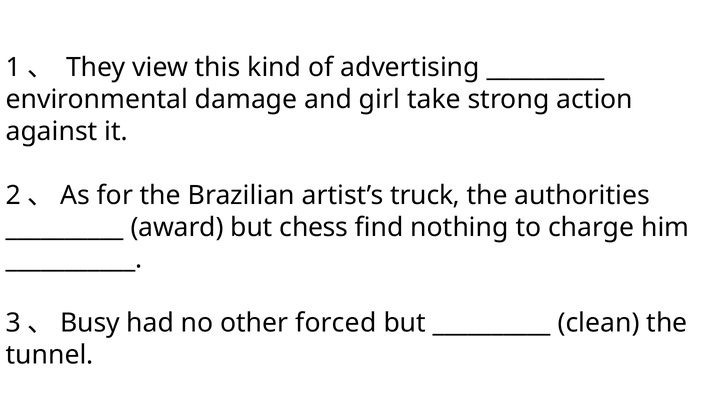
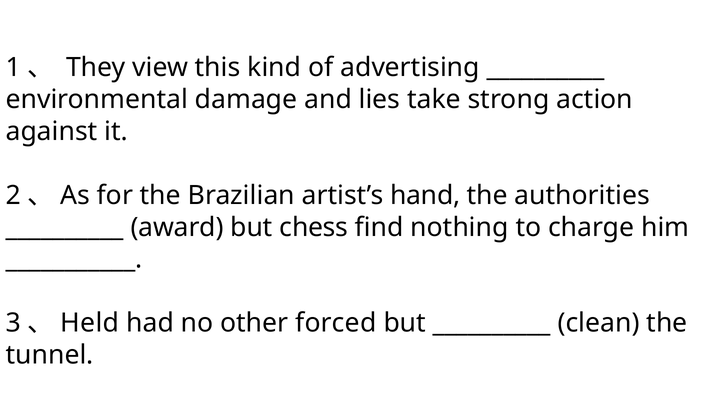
girl: girl -> lies
truck: truck -> hand
Busy: Busy -> Held
